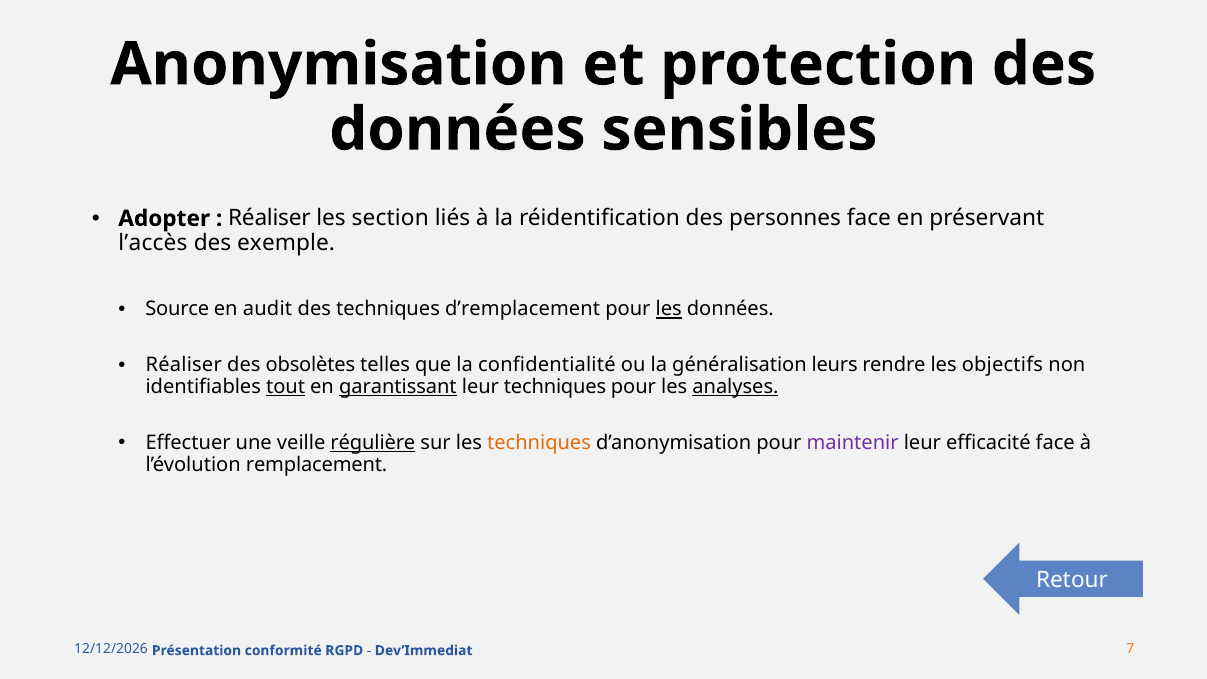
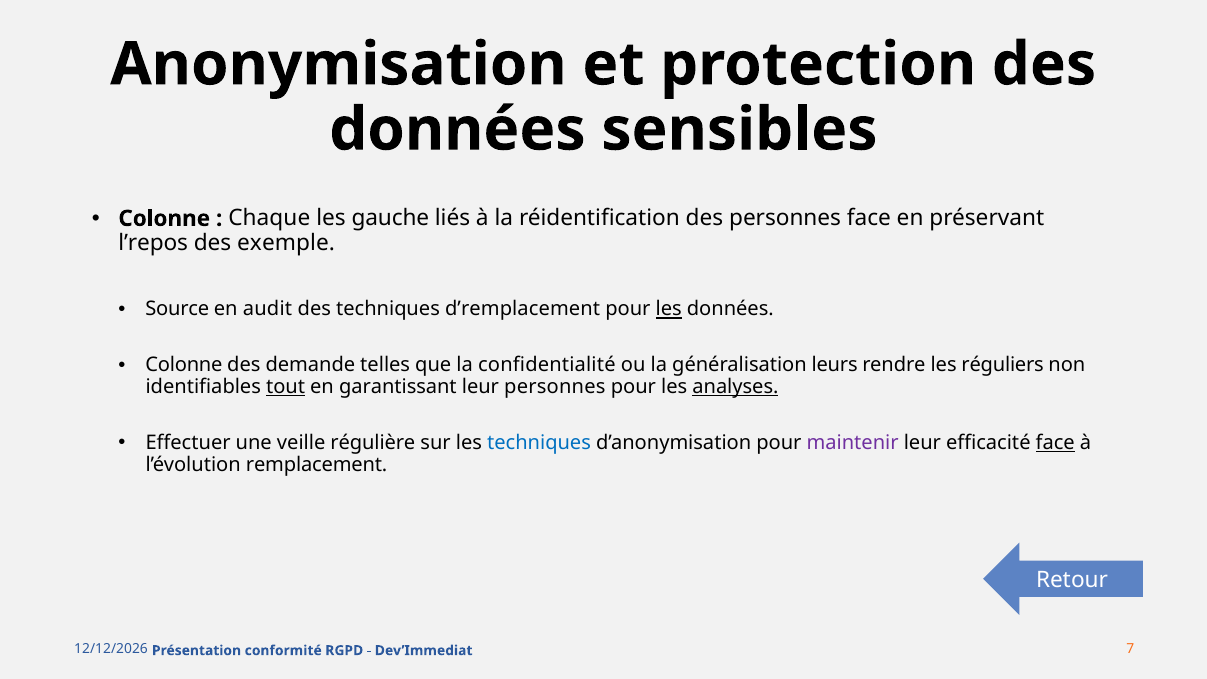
Adopter at (164, 218): Adopter -> Colonne
Réaliser at (269, 218): Réaliser -> Chaque
section: section -> gauche
l’accès: l’accès -> l’repos
Réaliser at (184, 365): Réaliser -> Colonne
obsolètes: obsolètes -> demande
objectifs: objectifs -> réguliers
garantissant underline: present -> none
leur techniques: techniques -> personnes
régulière underline: present -> none
techniques at (539, 443) colour: orange -> blue
face at (1055, 443) underline: none -> present
